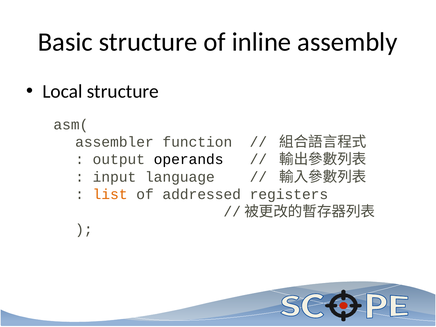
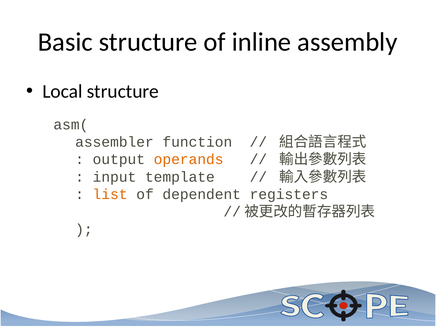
operands colour: black -> orange
language: language -> template
addressed: addressed -> dependent
